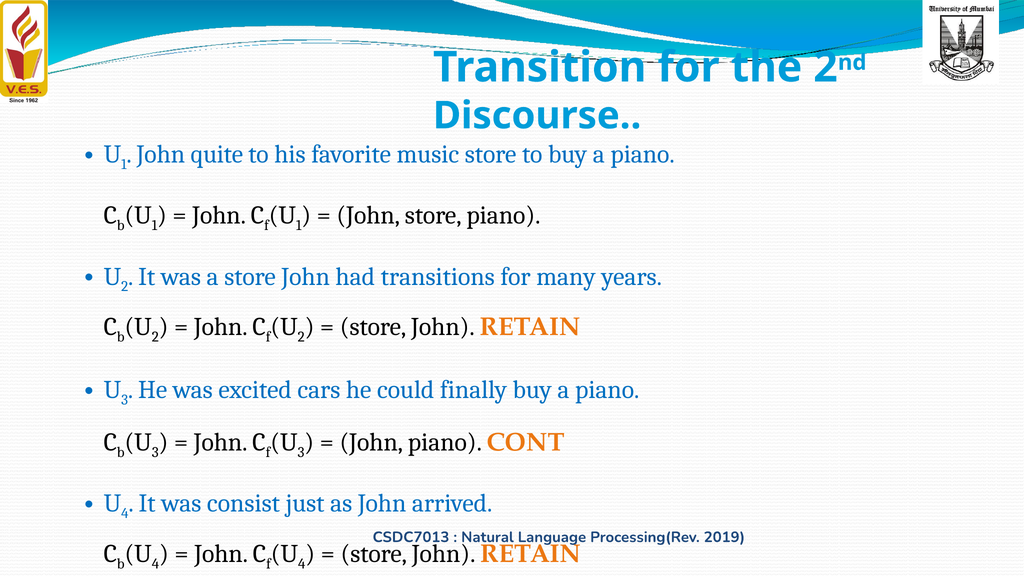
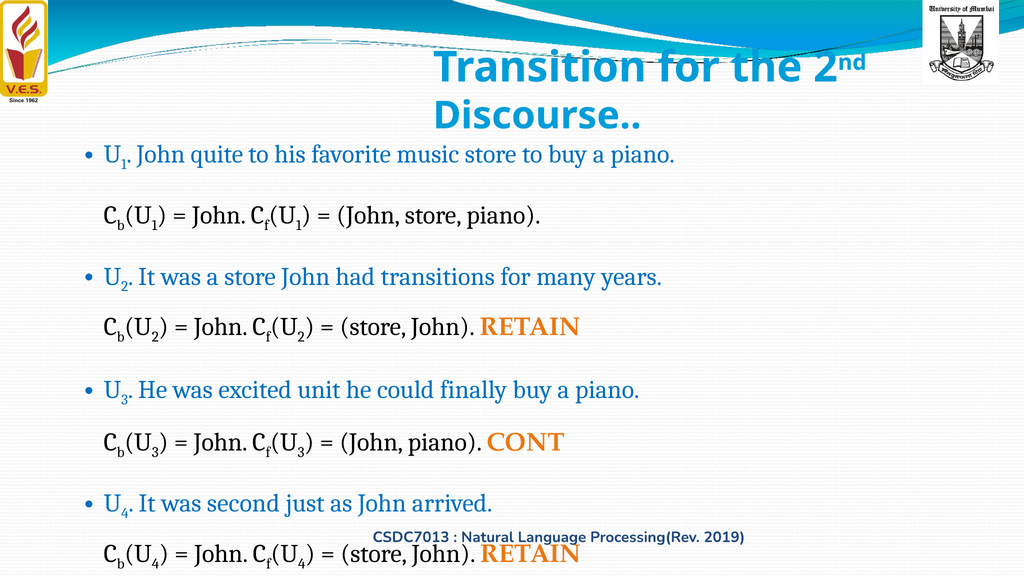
cars: cars -> unit
consist: consist -> second
